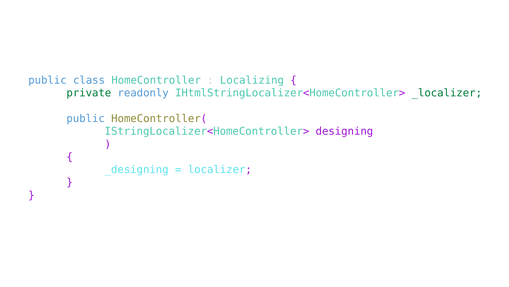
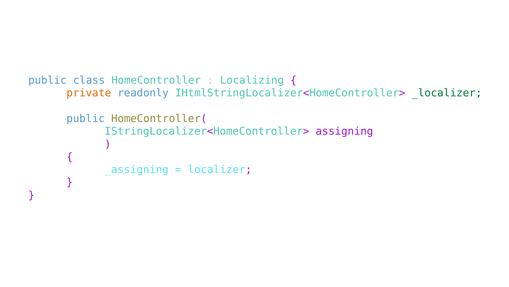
private colour: green -> orange
designing: designing -> assigning
_designing: _designing -> _assigning
